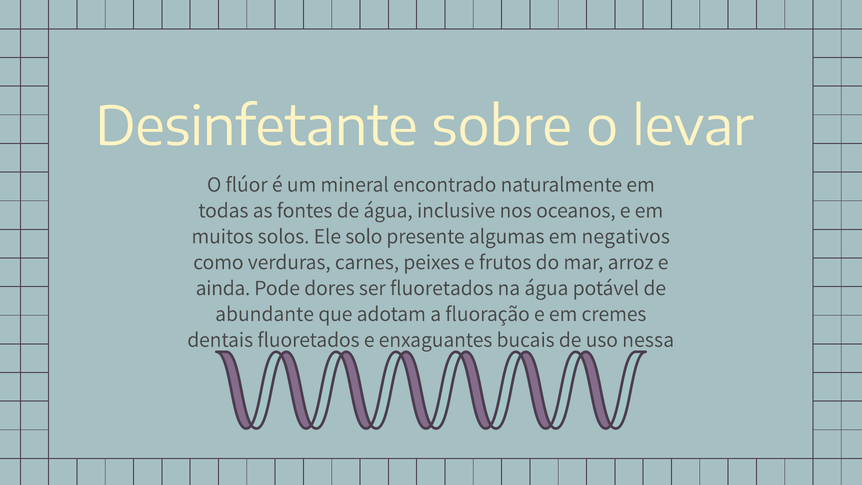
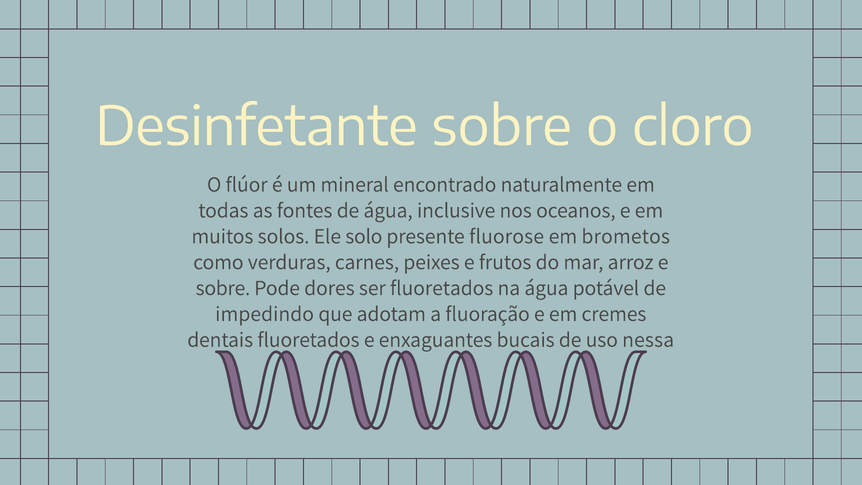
levar: levar -> cloro
algumas: algumas -> fluorose
negativos: negativos -> brometos
ainda at (223, 288): ainda -> sobre
abundante: abundante -> impedindo
